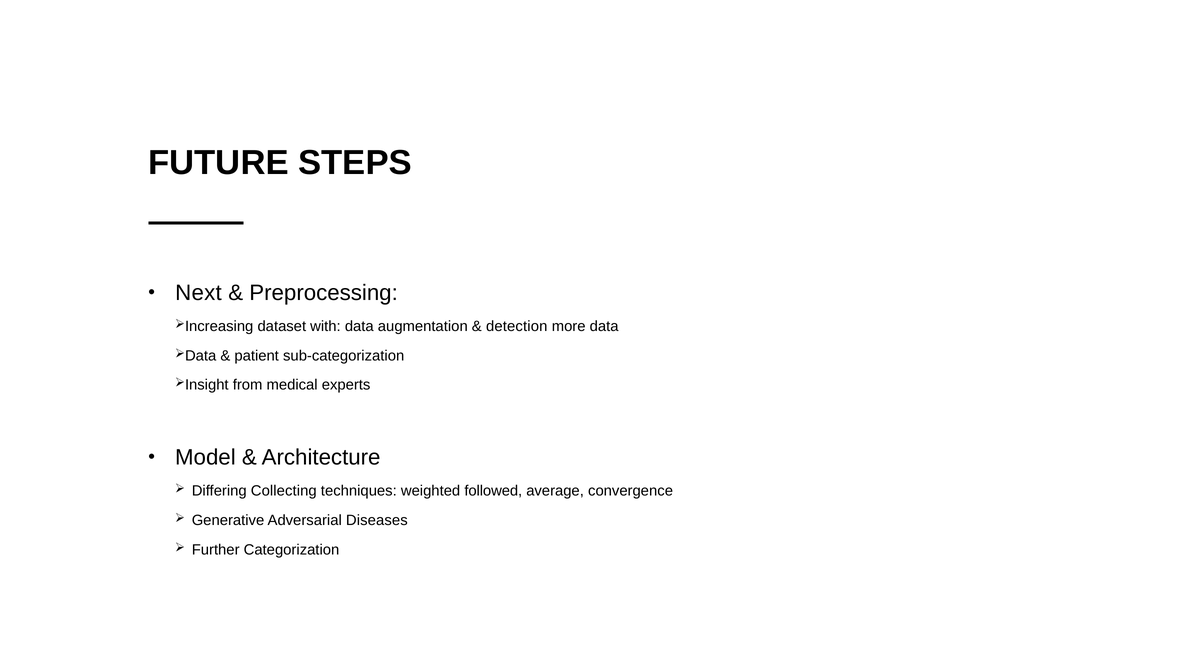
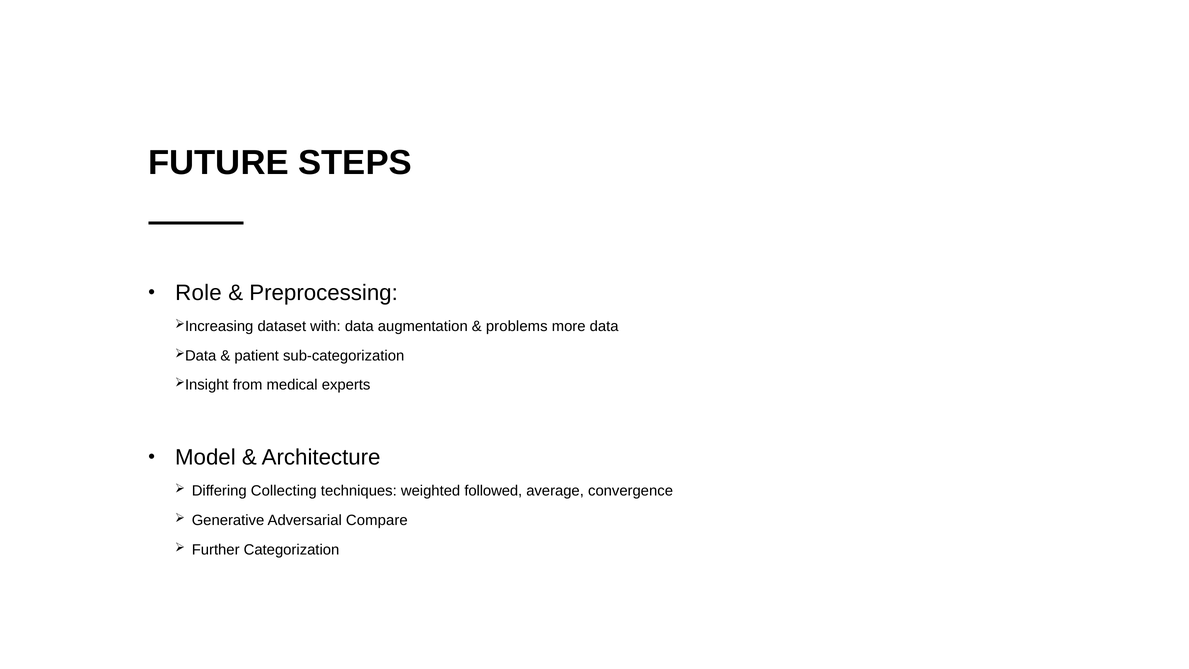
Next: Next -> Role
detection: detection -> problems
Diseases: Diseases -> Compare
